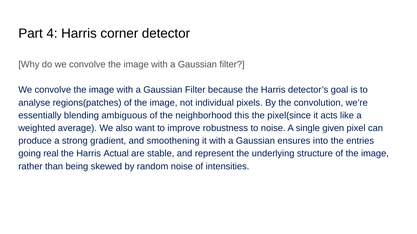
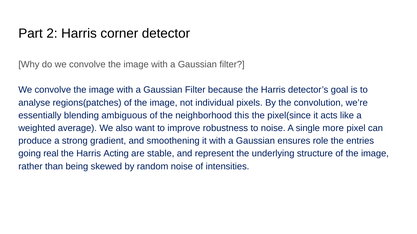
4: 4 -> 2
given: given -> more
into: into -> role
Actual: Actual -> Acting
